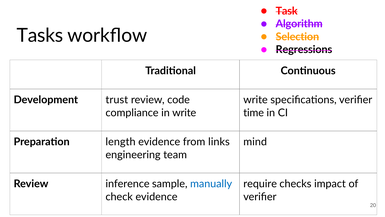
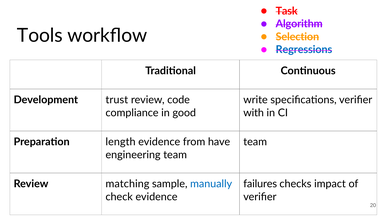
Tasks: Tasks -> Tools
Regressions colour: black -> blue
in write: write -> good
time: time -> with
links: links -> have
mind at (255, 142): mind -> team
inference: inference -> matching
require: require -> failures
